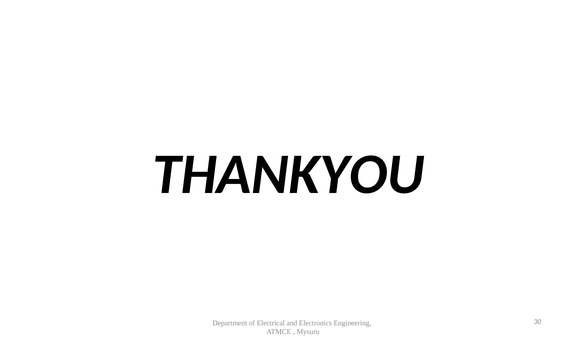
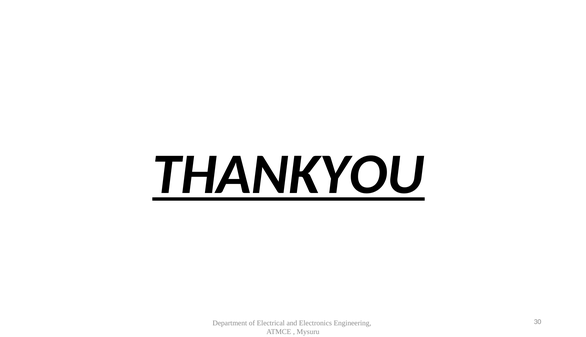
THANKYOU underline: none -> present
